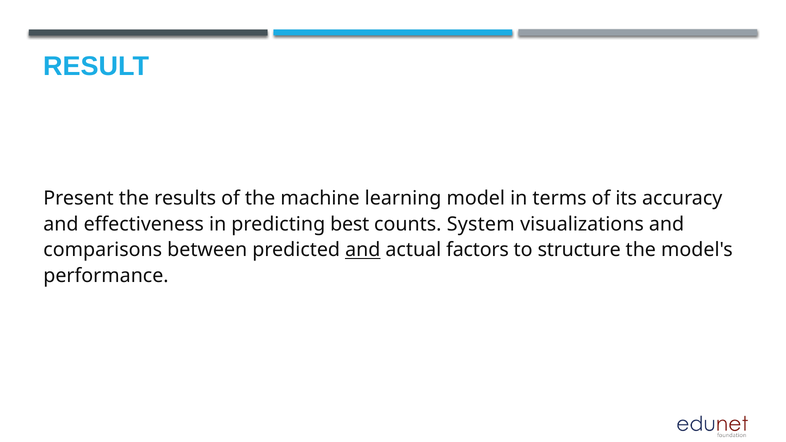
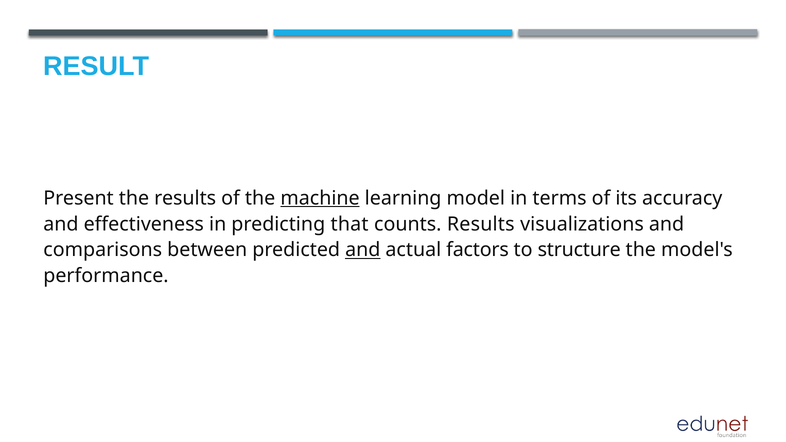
machine underline: none -> present
best: best -> that
counts System: System -> Results
